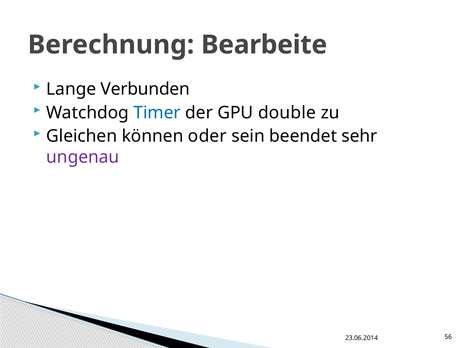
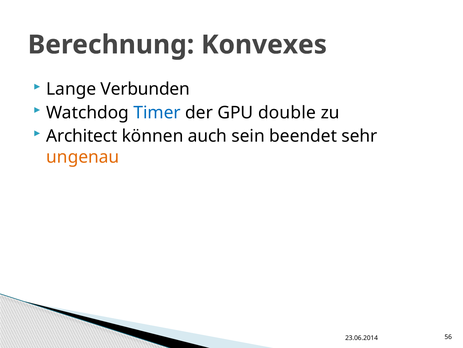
Bearbeite: Bearbeite -> Konvexes
Gleichen: Gleichen -> Architect
oder: oder -> auch
ungenau colour: purple -> orange
